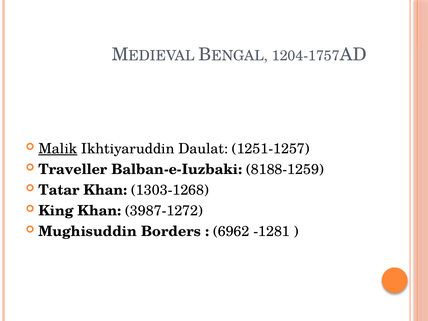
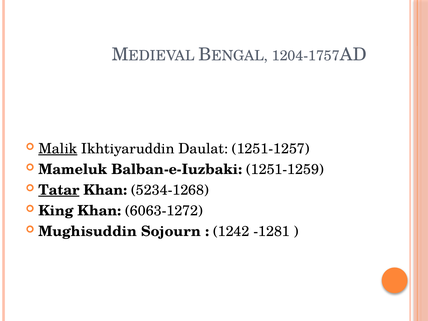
Traveller: Traveller -> Mameluk
8188-1259: 8188-1259 -> 1251-1259
Tatar underline: none -> present
1303-1268: 1303-1268 -> 5234-1268
3987-1272: 3987-1272 -> 6063-1272
Borders: Borders -> Sojourn
6962: 6962 -> 1242
